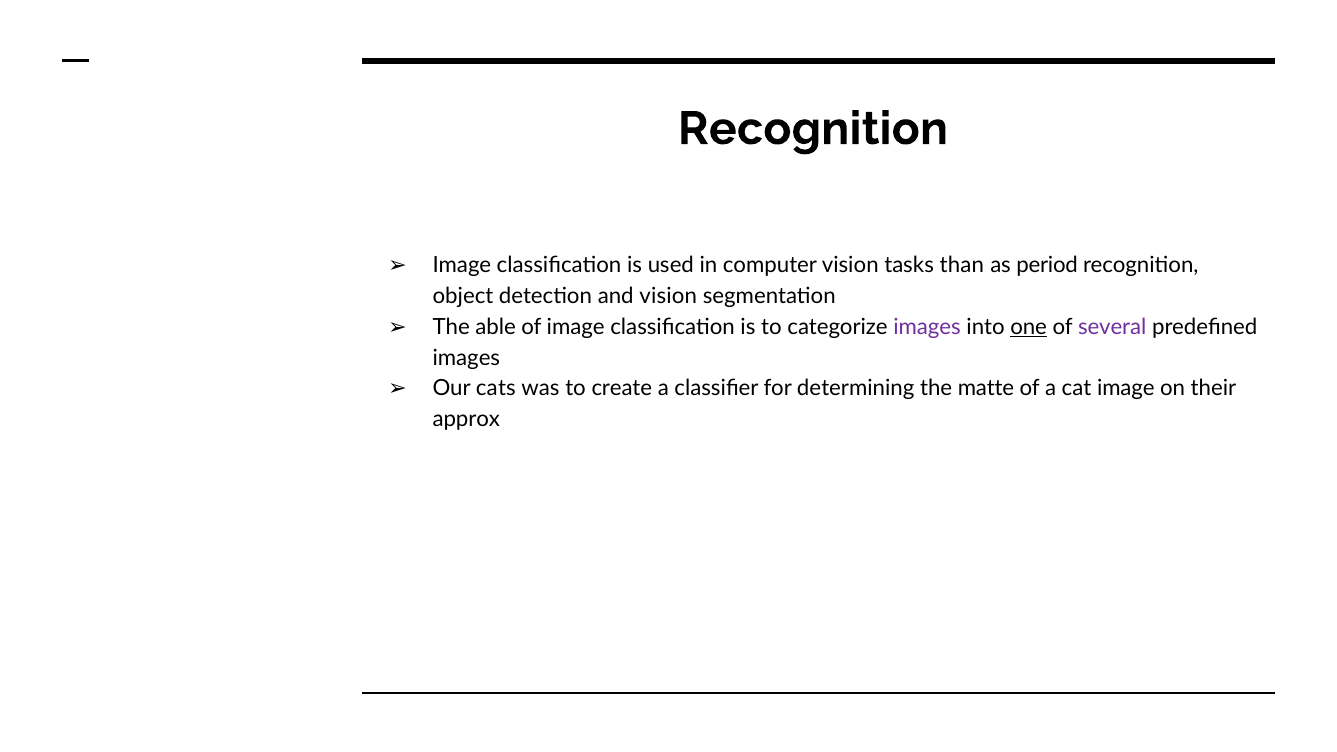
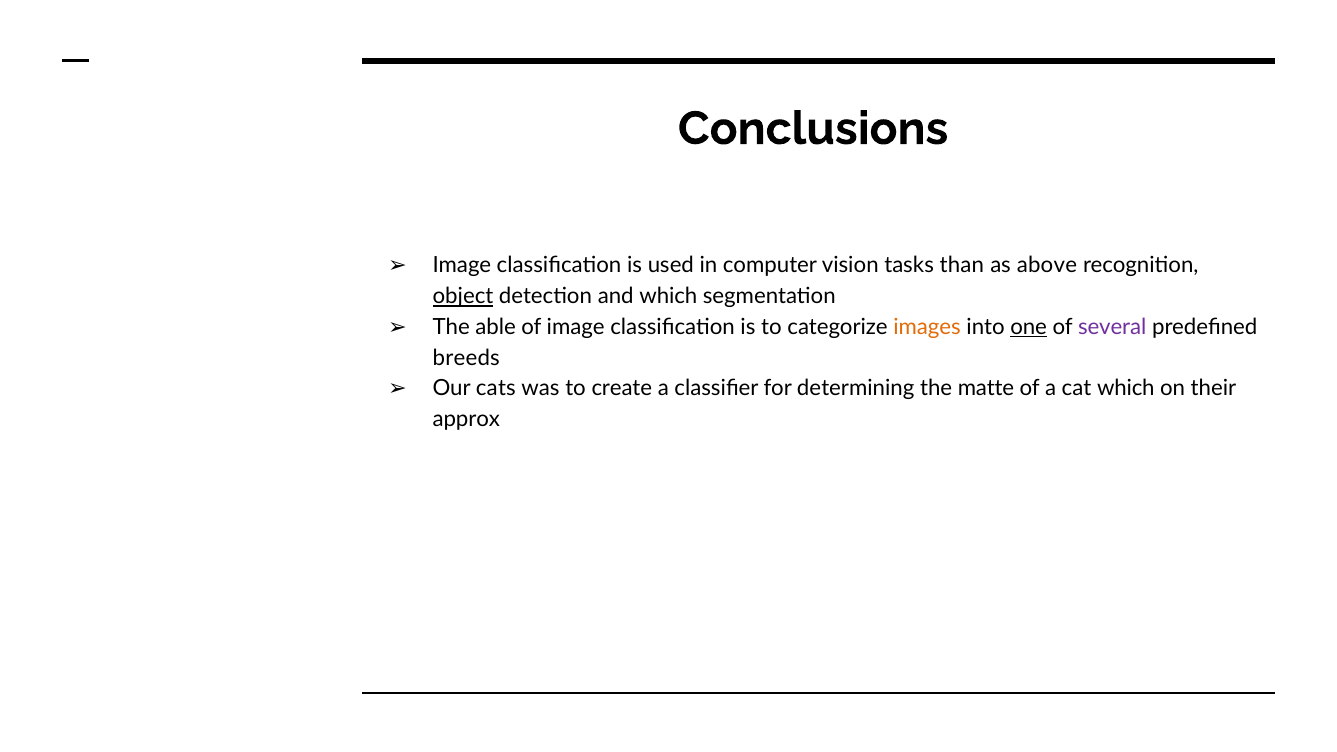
Recognition at (813, 129): Recognition -> Conclusions
period: period -> above
object underline: none -> present
and vision: vision -> which
images at (927, 327) colour: purple -> orange
images at (466, 358): images -> breeds
cat image: image -> which
